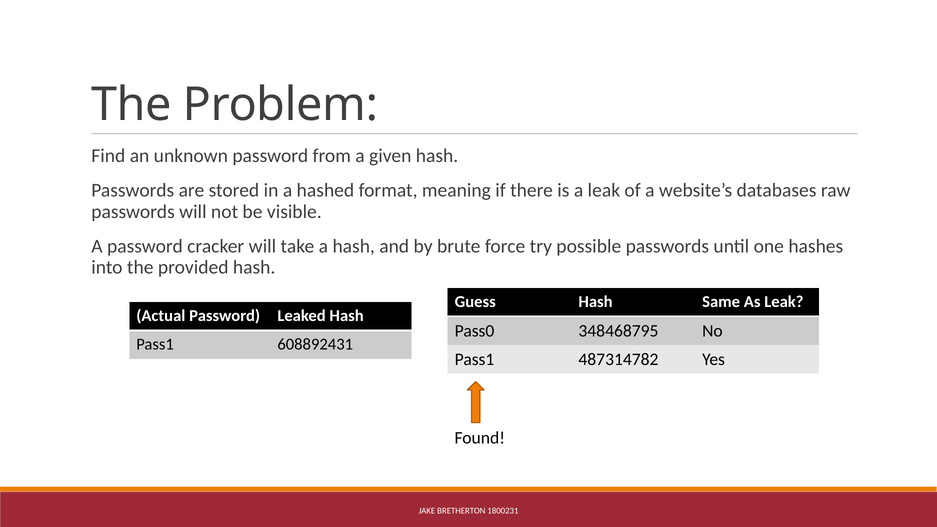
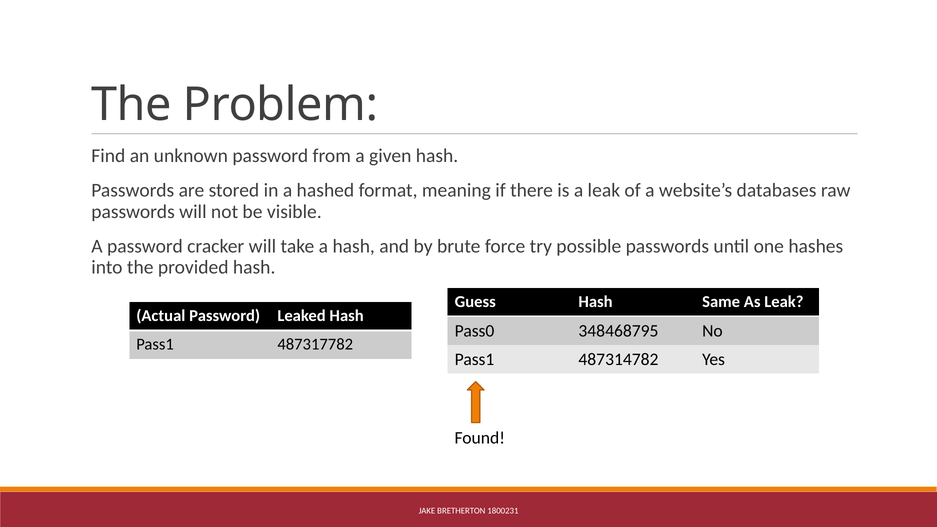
608892431: 608892431 -> 487317782
